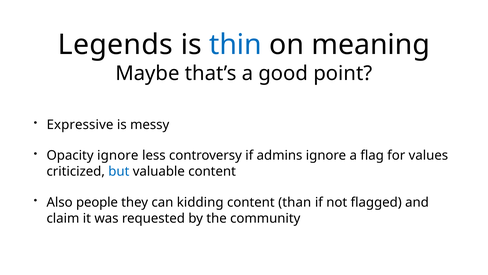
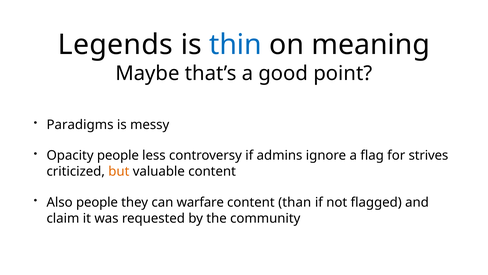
Expressive: Expressive -> Paradigms
Opacity ignore: ignore -> people
values: values -> strives
but colour: blue -> orange
kidding: kidding -> warfare
